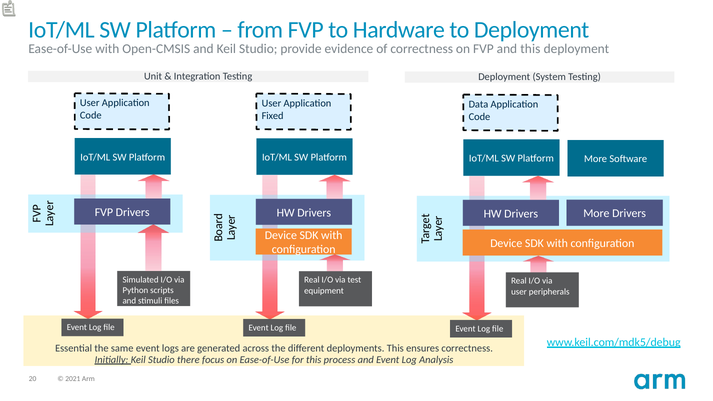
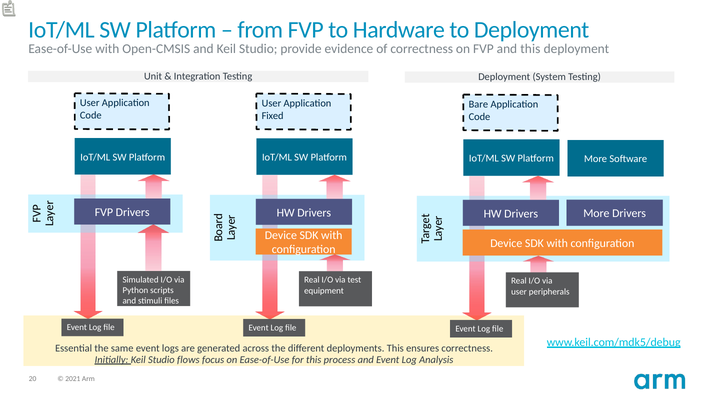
Data: Data -> Bare
there: there -> flows
